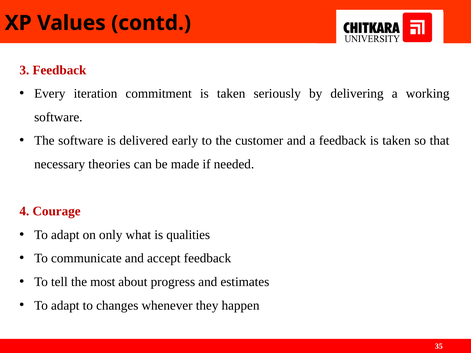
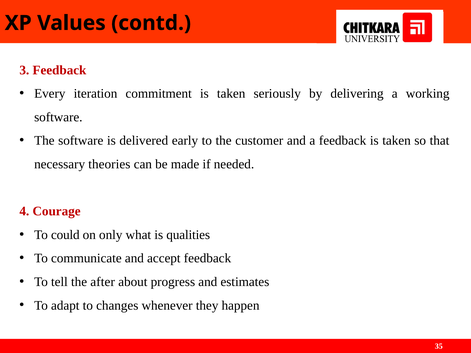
adapt at (65, 235): adapt -> could
most: most -> after
